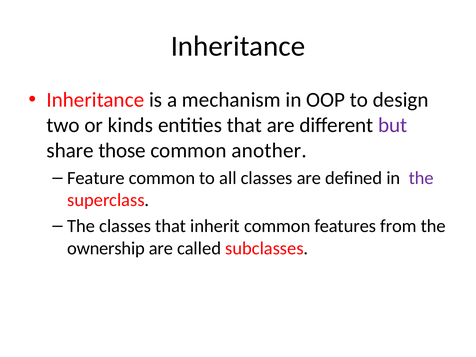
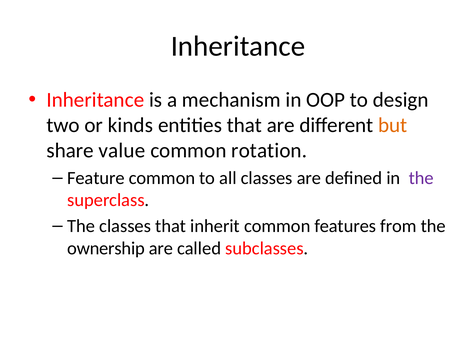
but colour: purple -> orange
those: those -> value
another: another -> rotation
